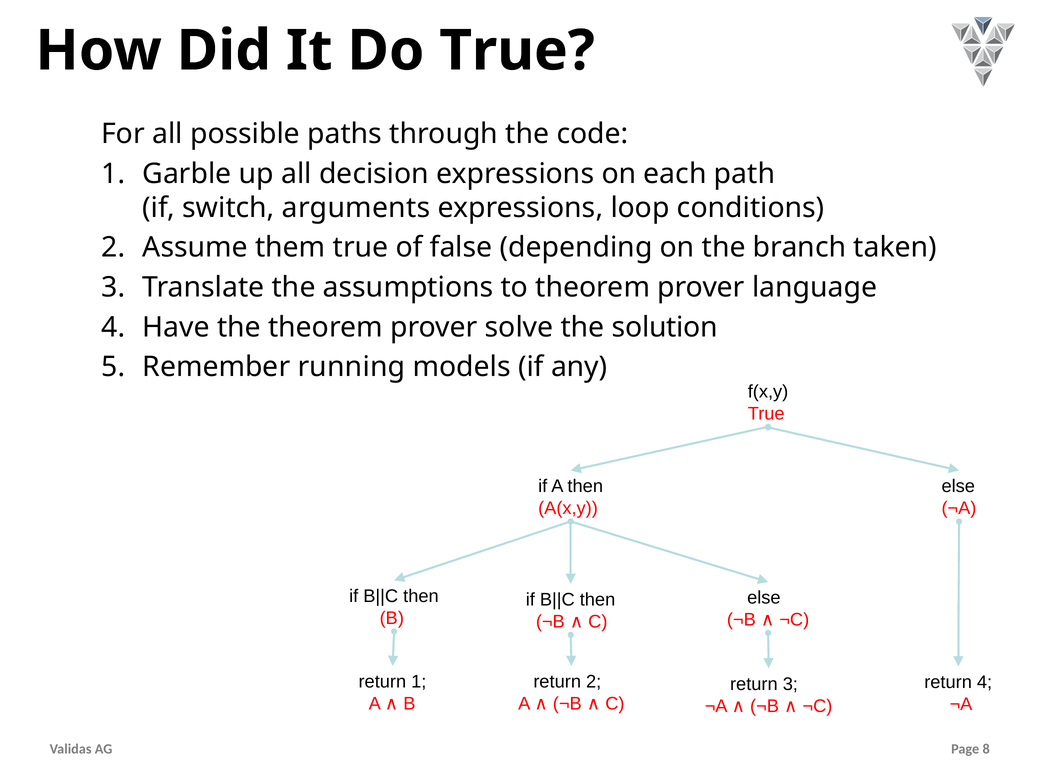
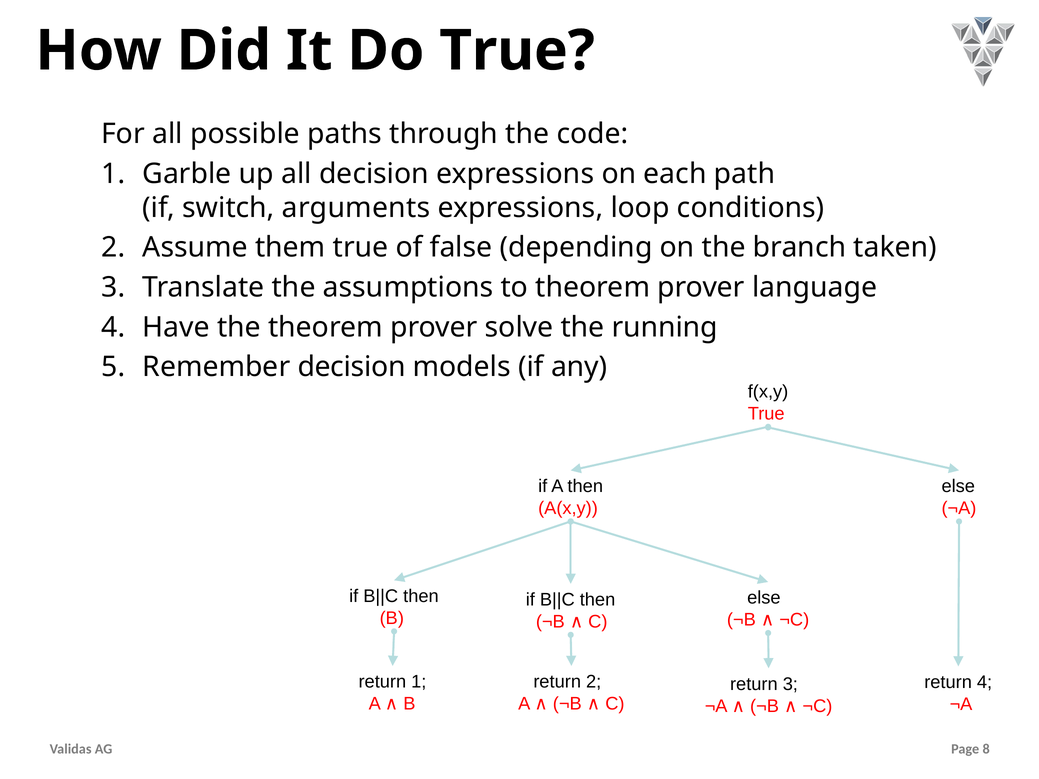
solution: solution -> running
Remember running: running -> decision
